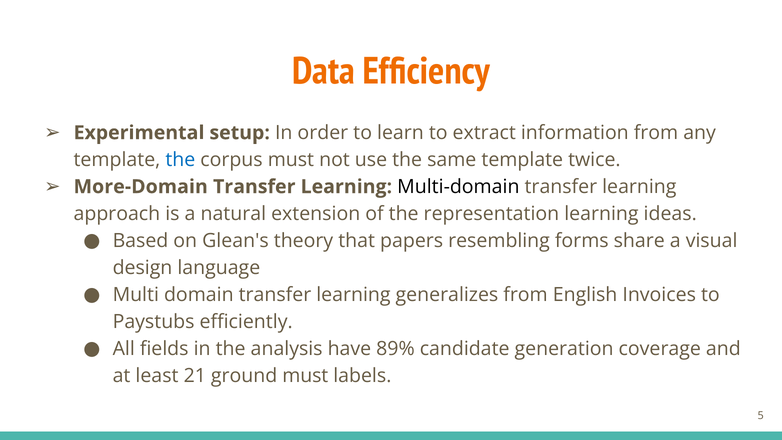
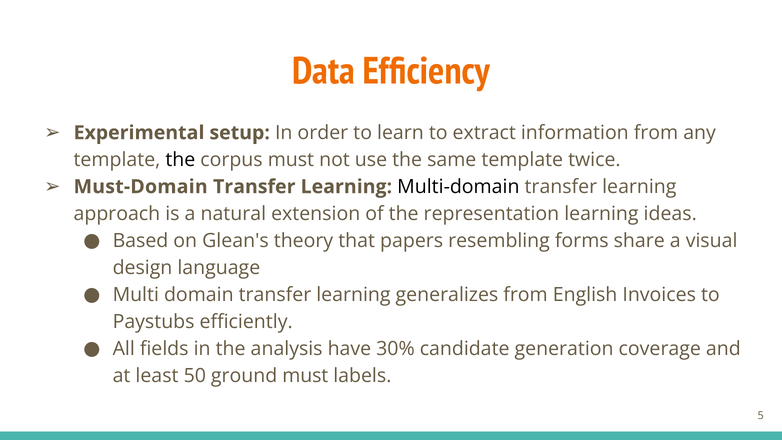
the at (180, 160) colour: blue -> black
More-Domain: More-Domain -> Must-Domain
89%: 89% -> 30%
21: 21 -> 50
